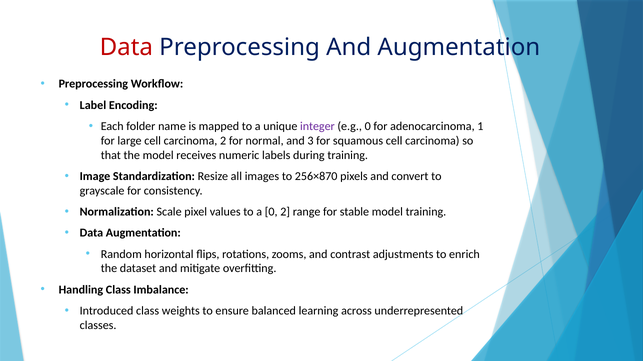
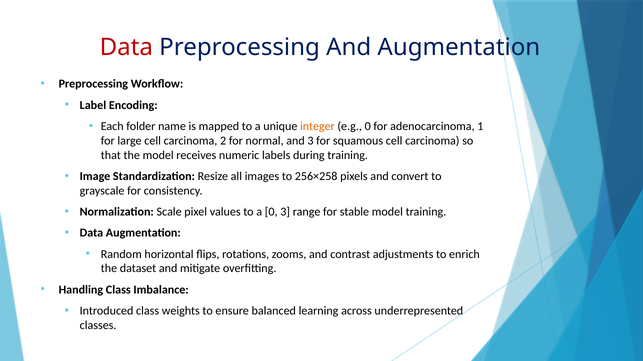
integer colour: purple -> orange
256×870: 256×870 -> 256×258
0 2: 2 -> 3
